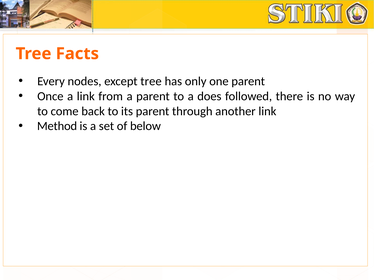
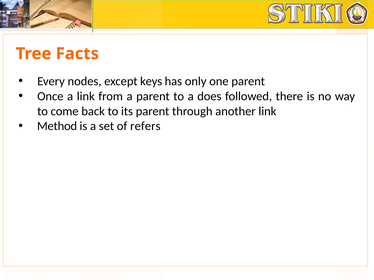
except tree: tree -> keys
below: below -> refers
